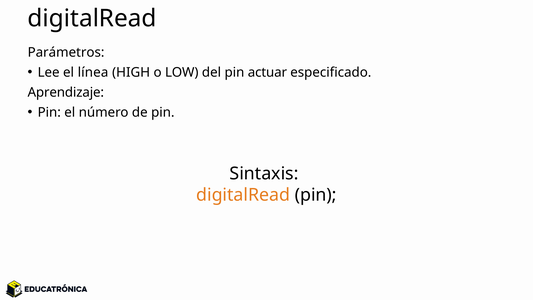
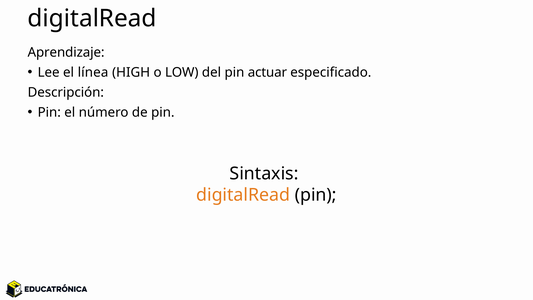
Parámetros: Parámetros -> Aprendizaje
Aprendizaje: Aprendizaje -> Descripción
